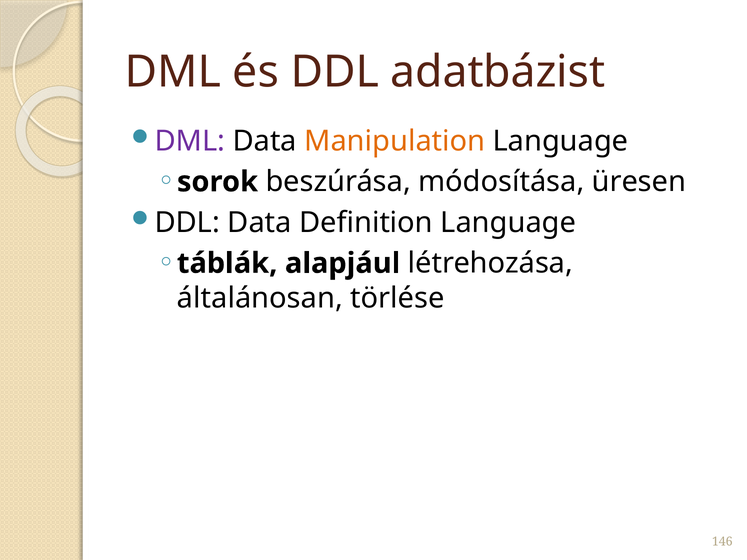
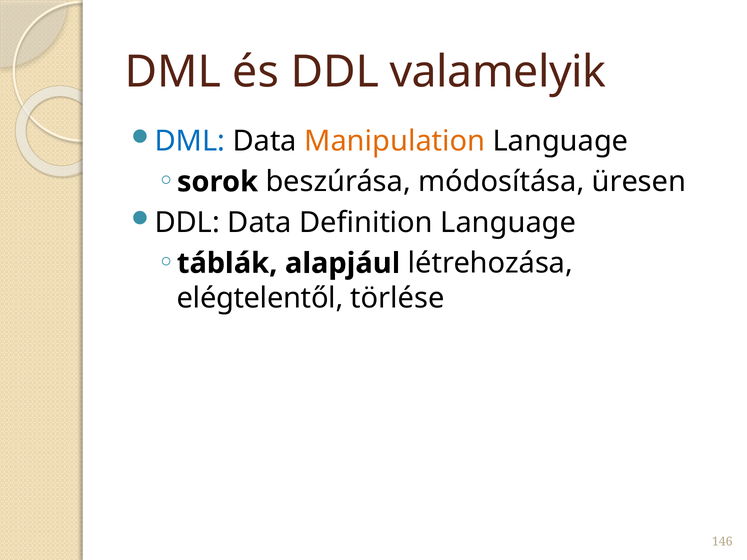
adatbázist: adatbázist -> valamelyik
DML at (190, 141) colour: purple -> blue
általánosan: általánosan -> elégtelentől
